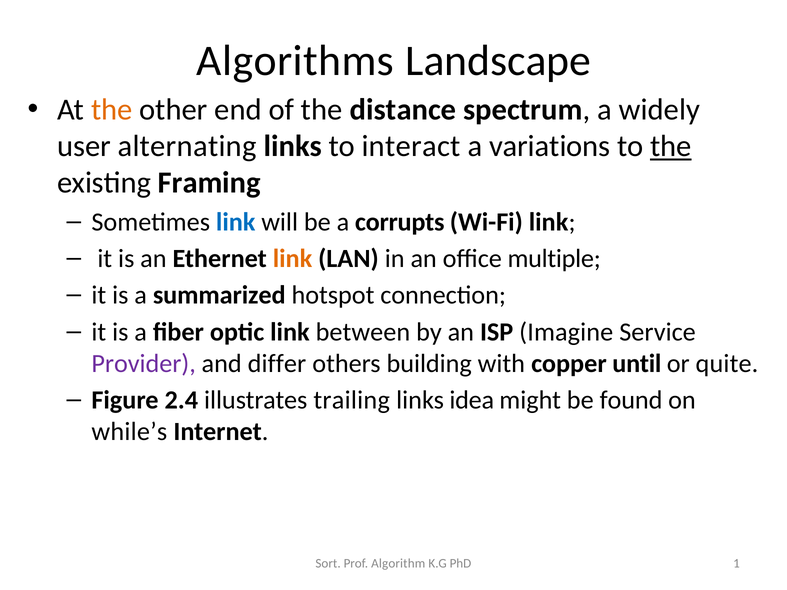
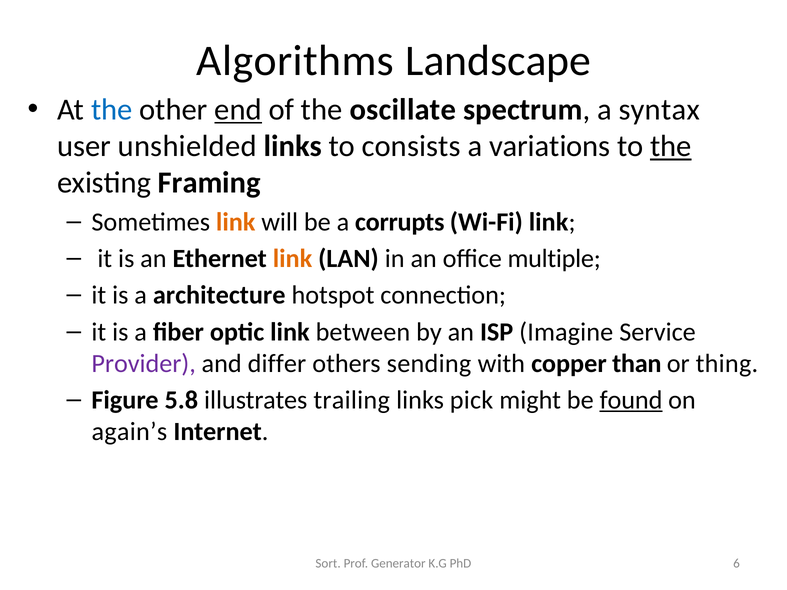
the at (112, 110) colour: orange -> blue
end underline: none -> present
distance: distance -> oscillate
widely: widely -> syntax
alternating: alternating -> unshielded
interact: interact -> consists
link at (236, 222) colour: blue -> orange
summarized: summarized -> architecture
building: building -> sending
until: until -> than
quite: quite -> thing
2.4: 2.4 -> 5.8
idea: idea -> pick
found underline: none -> present
while’s: while’s -> again’s
Algorithm: Algorithm -> Generator
1: 1 -> 6
